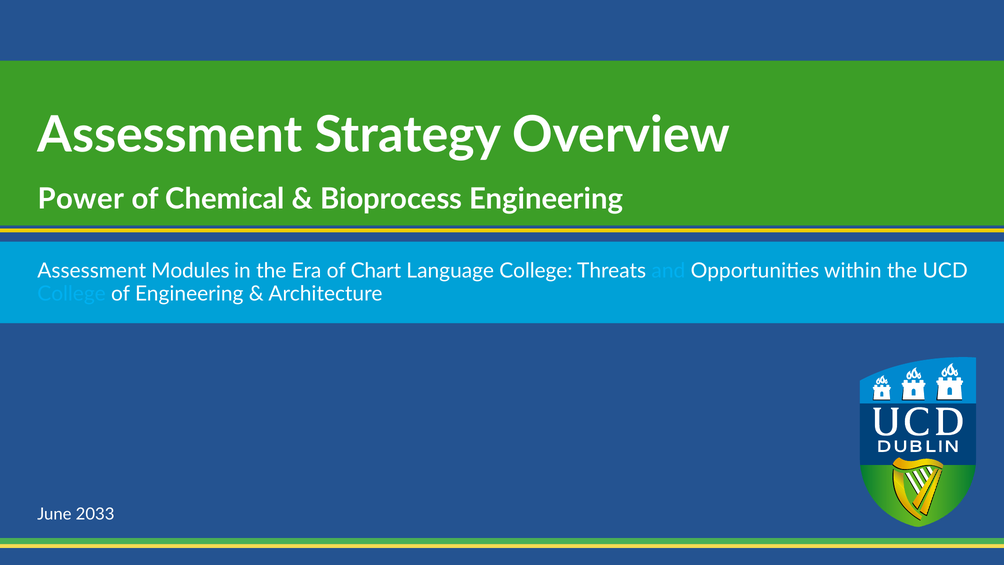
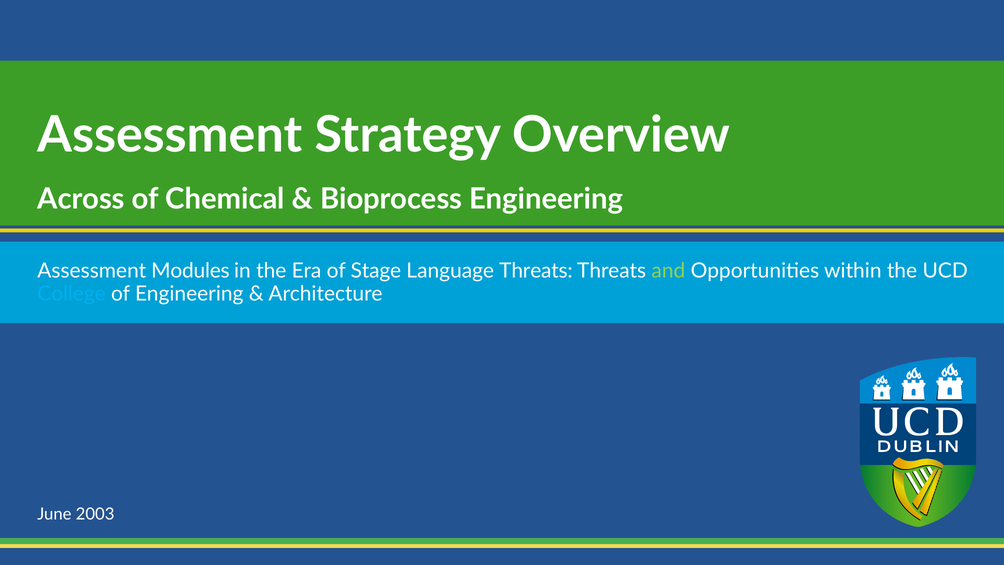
Power: Power -> Across
Chart: Chart -> Stage
Language College: College -> Threats
and colour: light blue -> light green
2033: 2033 -> 2003
